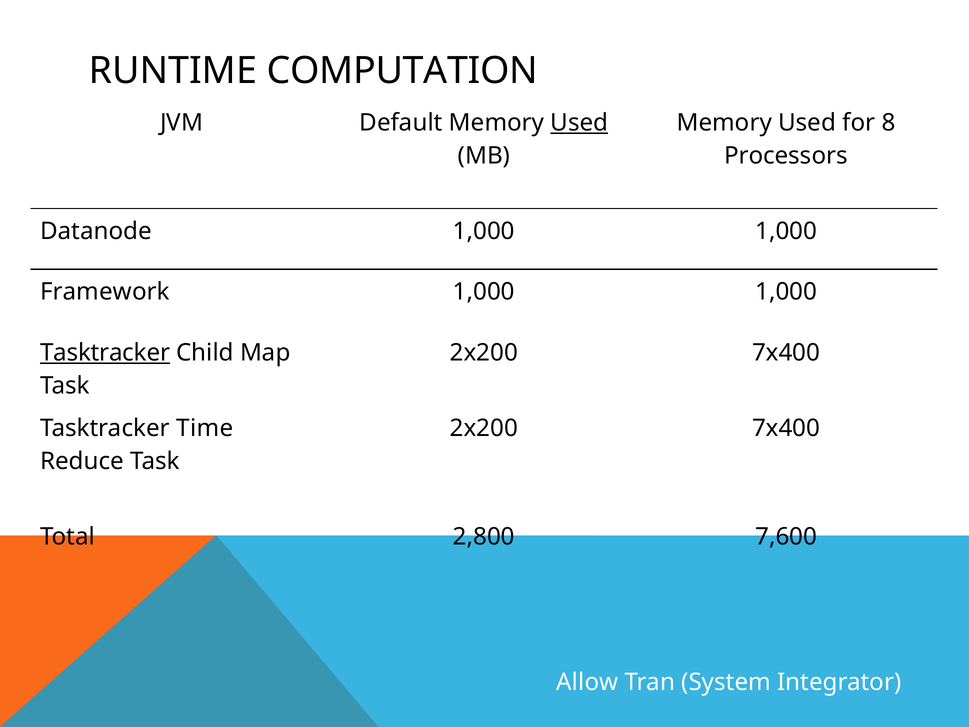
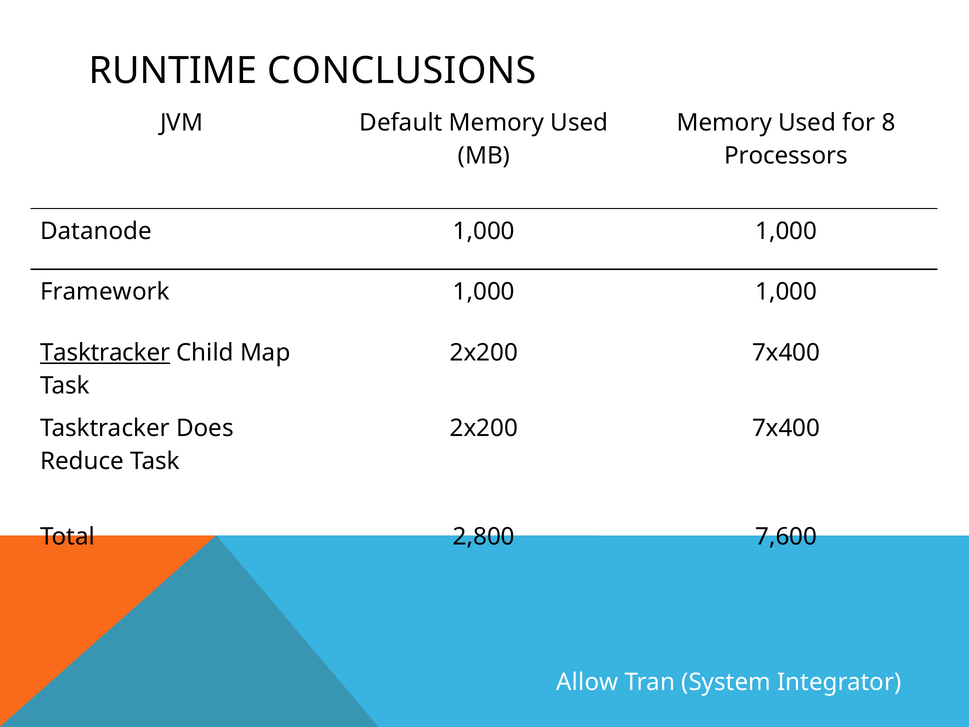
COMPUTATION: COMPUTATION -> CONCLUSIONS
Used at (579, 123) underline: present -> none
Time: Time -> Does
